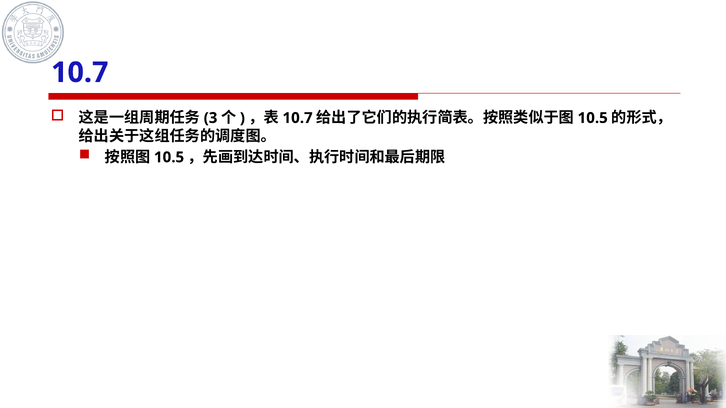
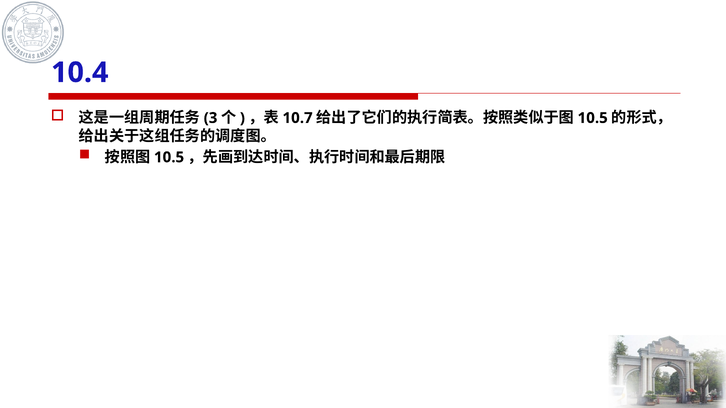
10.7 at (80, 73): 10.7 -> 10.4
